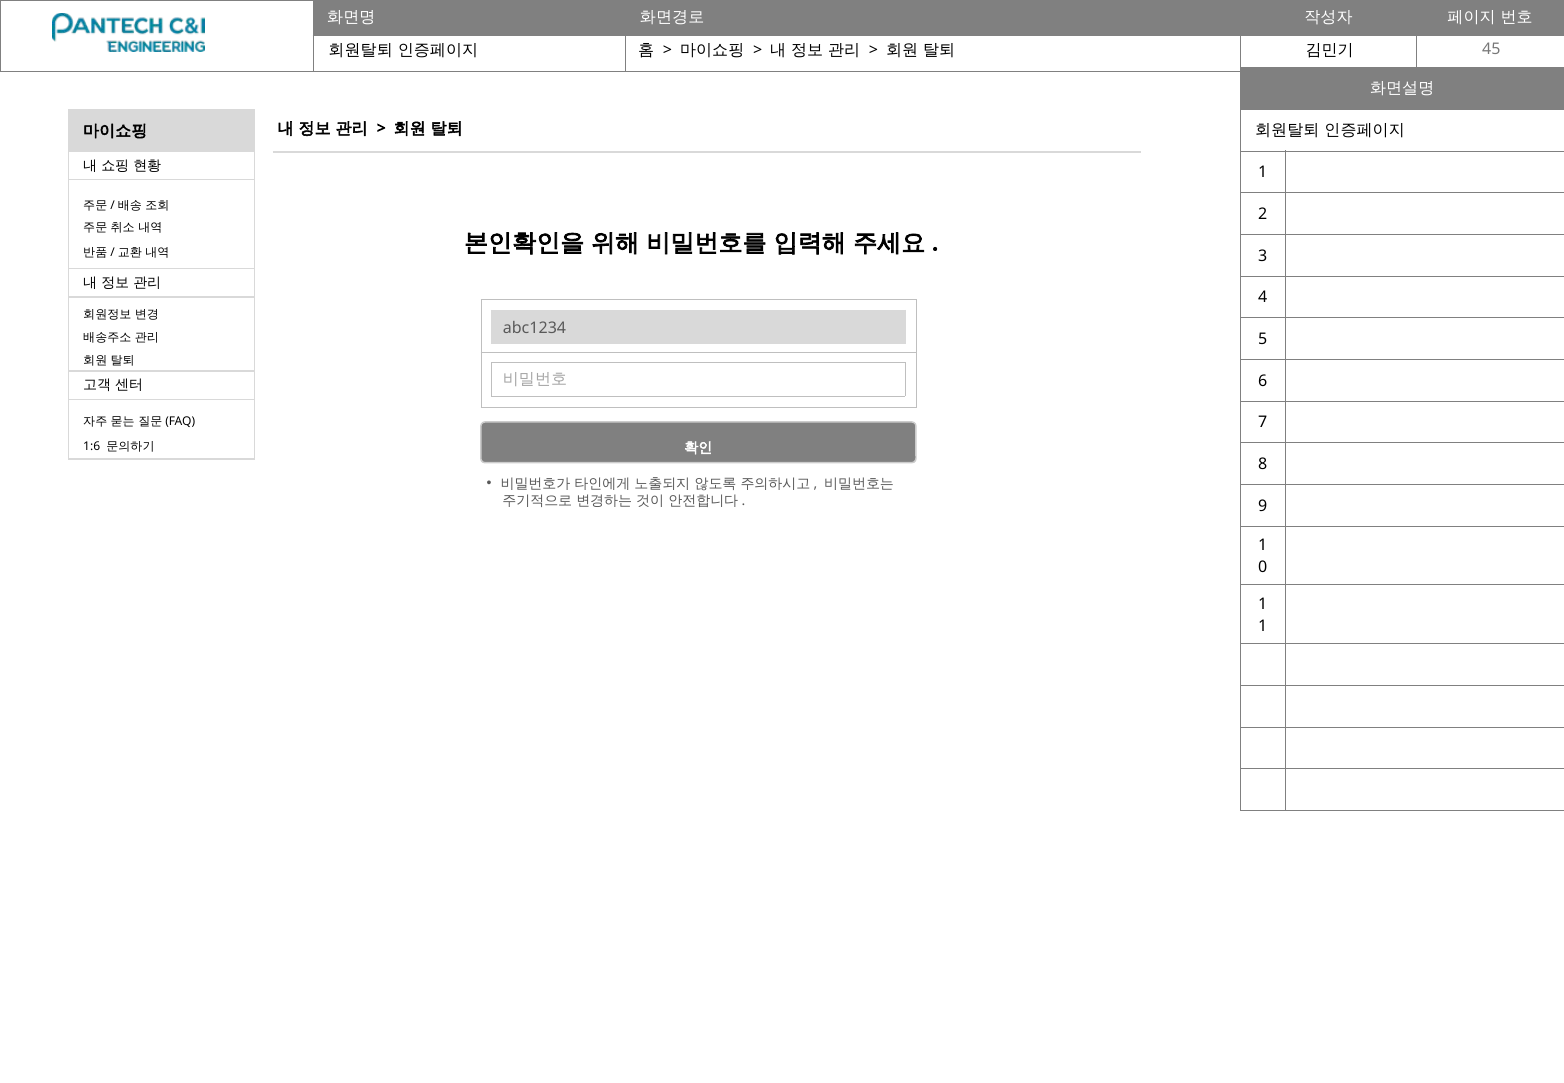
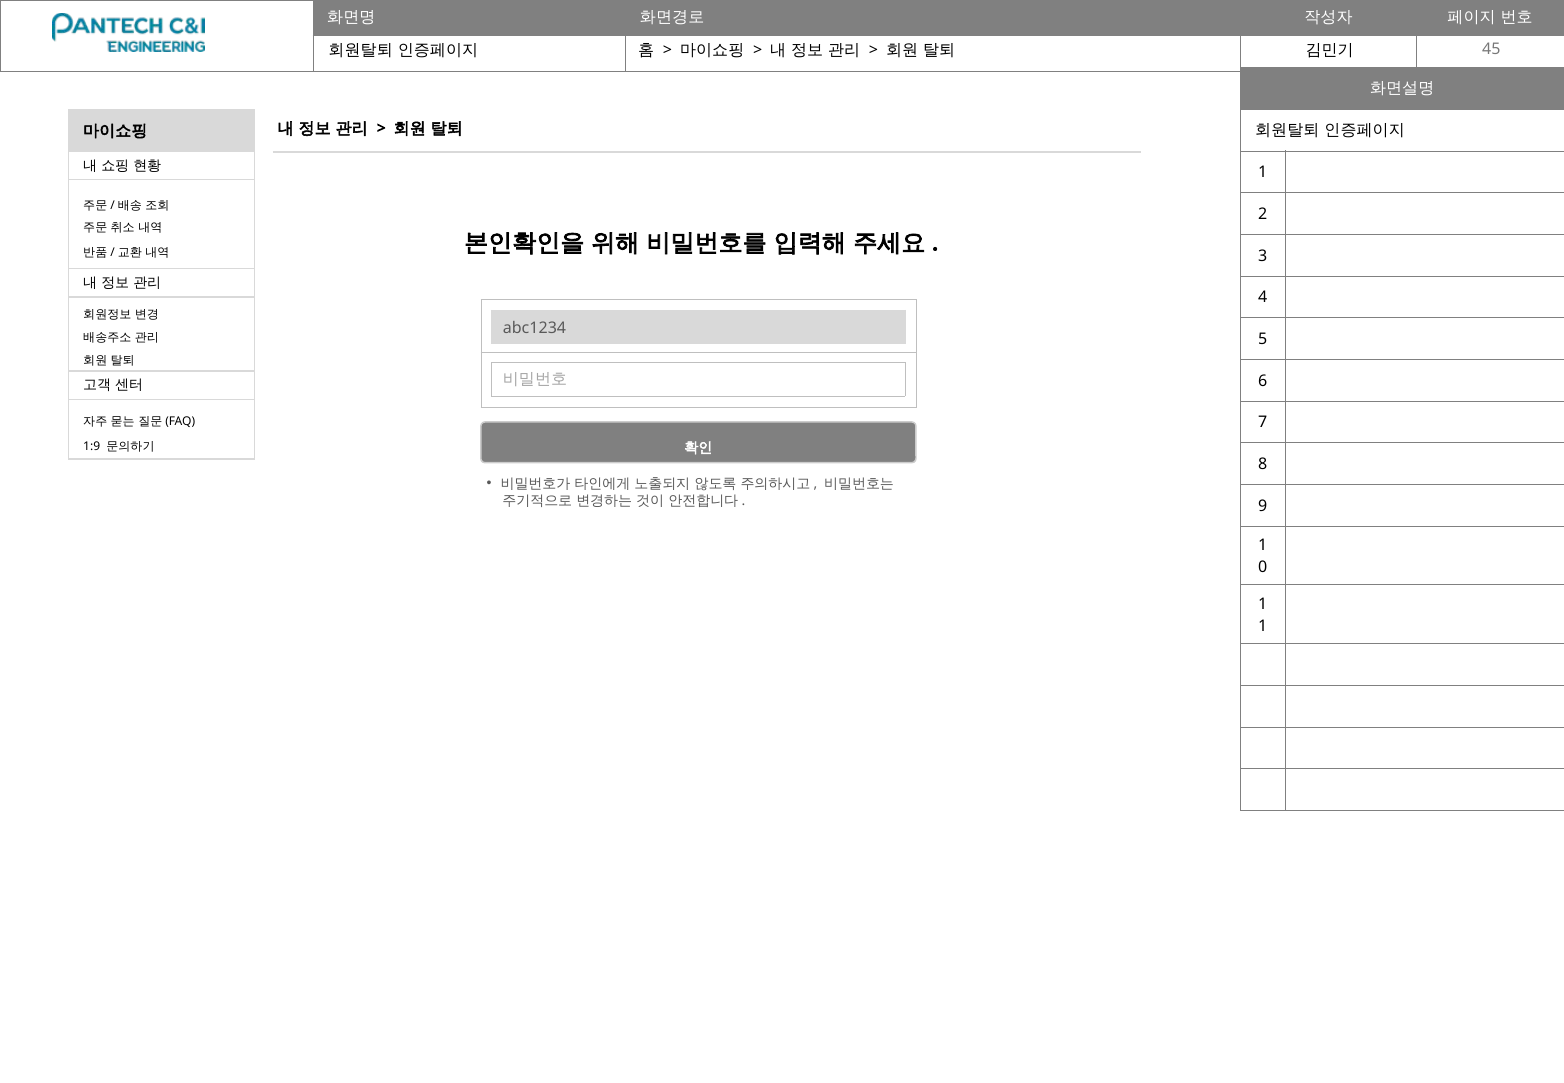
1:6: 1:6 -> 1:9
